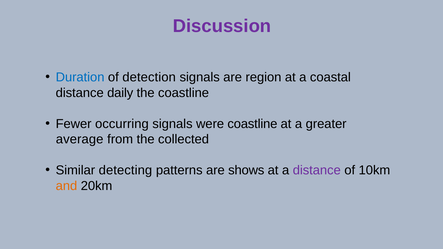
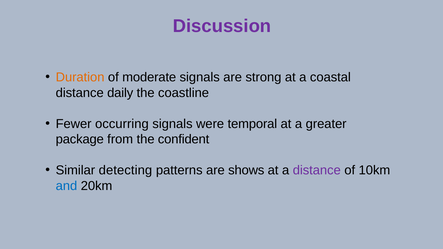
Duration colour: blue -> orange
detection: detection -> moderate
region: region -> strong
were coastline: coastline -> temporal
average: average -> package
collected: collected -> confident
and colour: orange -> blue
